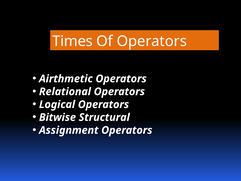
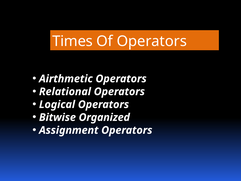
Structural: Structural -> Organized
